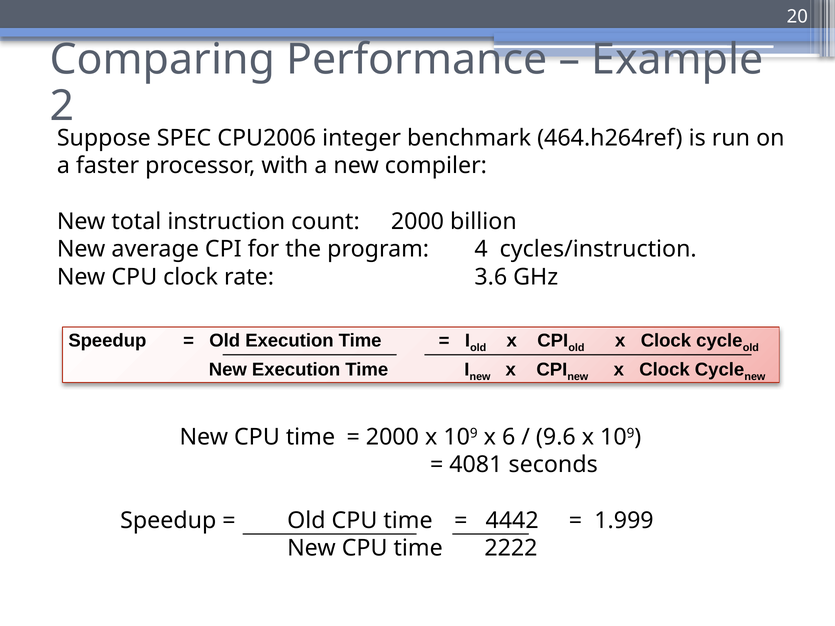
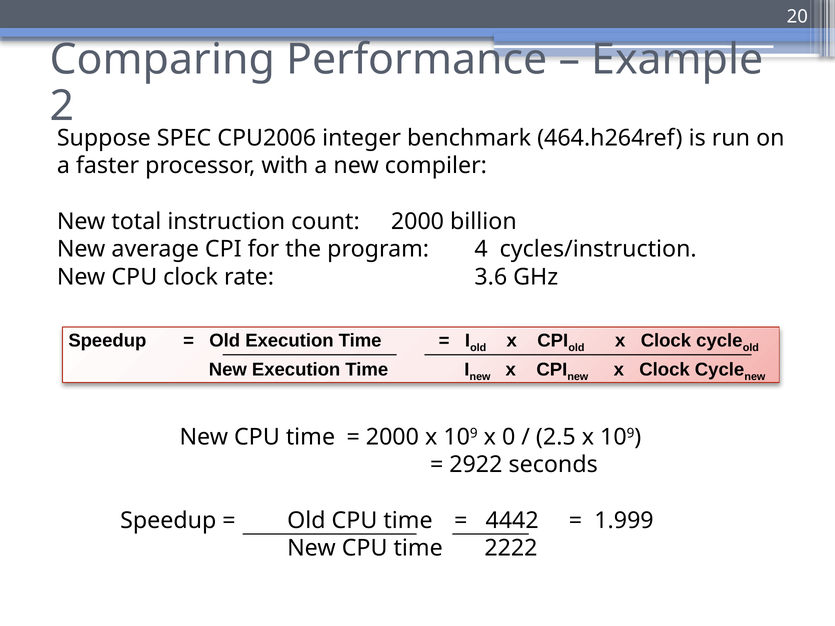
6: 6 -> 0
9.6: 9.6 -> 2.5
4081: 4081 -> 2922
